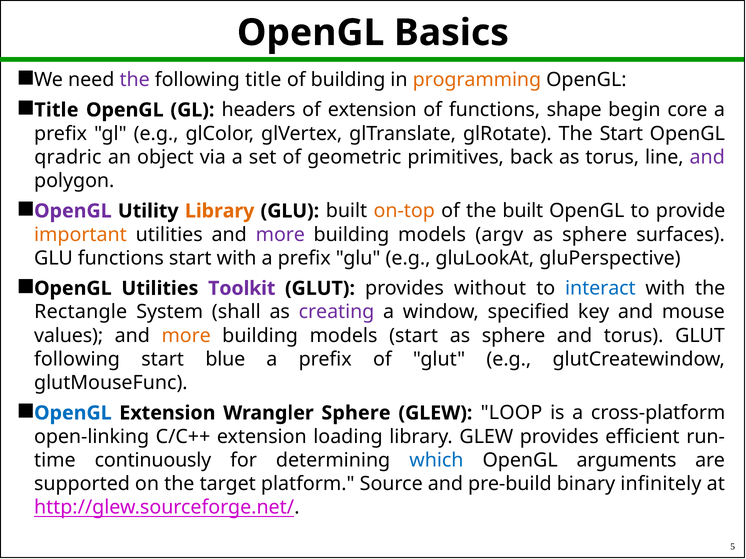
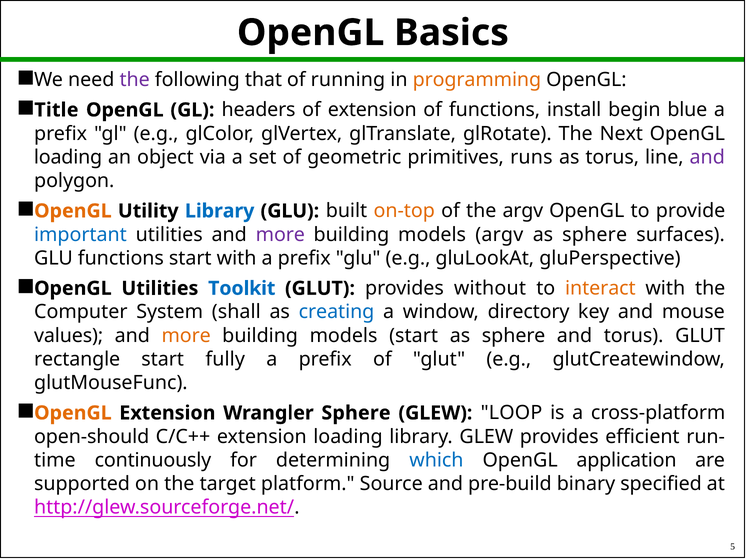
following title: title -> that
of building: building -> running
shape: shape -> install
core: core -> blue
The Start: Start -> Next
qradric at (68, 157): qradric -> loading
back: back -> runs
OpenGL at (73, 211) colour: purple -> orange
Library at (220, 211) colour: orange -> blue
the built: built -> argv
important colour: orange -> blue
Toolkit colour: purple -> blue
interact colour: blue -> orange
Rectangle: Rectangle -> Computer
creating colour: purple -> blue
specified: specified -> directory
following at (77, 359): following -> rectangle
blue: blue -> fully
OpenGL at (73, 413) colour: blue -> orange
open-linking: open-linking -> open-should
arguments: arguments -> application
infinitely: infinitely -> specified
